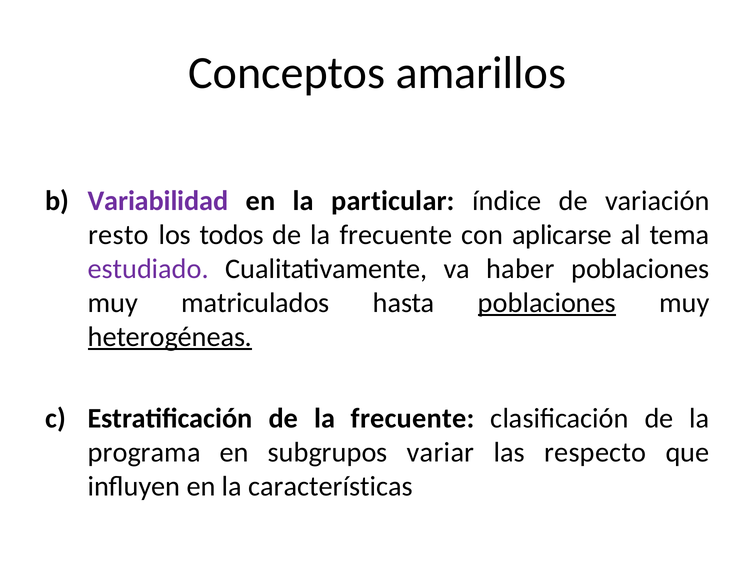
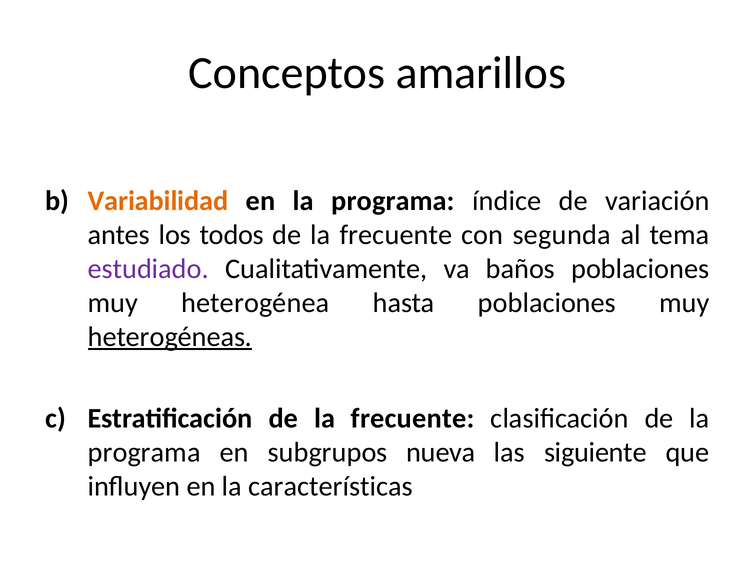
Variabilidad colour: purple -> orange
en la particular: particular -> programa
resto: resto -> antes
aplicarse: aplicarse -> segunda
haber: haber -> baños
matriculados: matriculados -> heterogénea
poblaciones at (547, 303) underline: present -> none
variar: variar -> nueva
respecto: respecto -> siguiente
